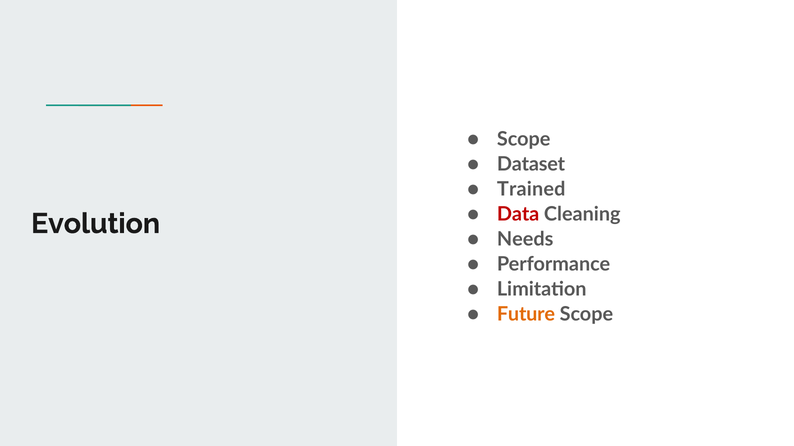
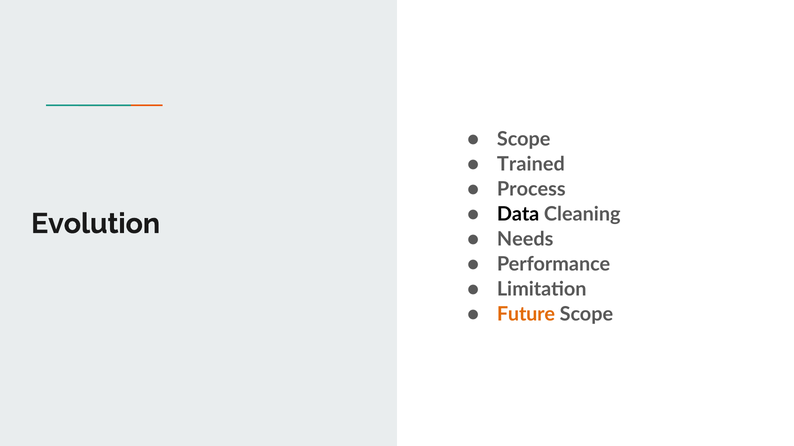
Dataset: Dataset -> Trained
Trained: Trained -> Process
Data colour: red -> black
